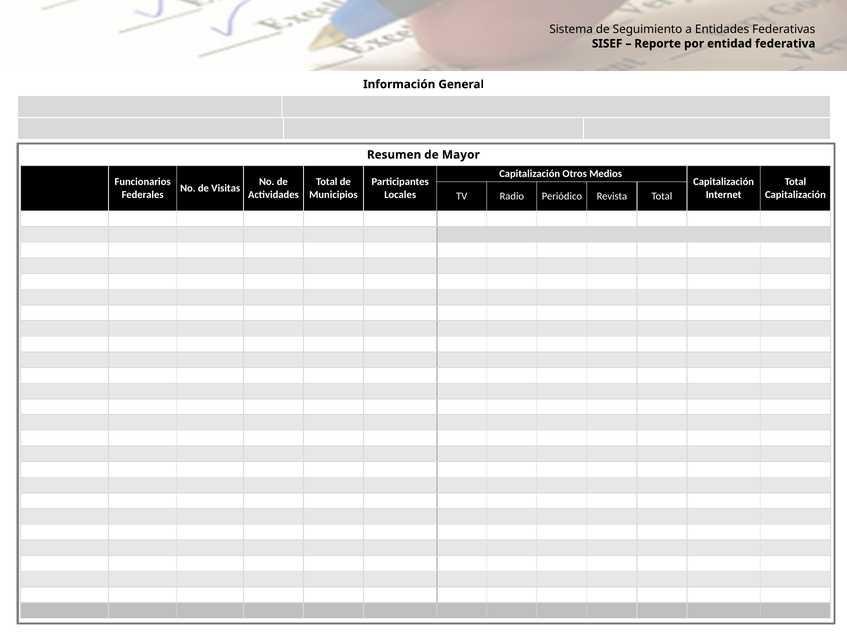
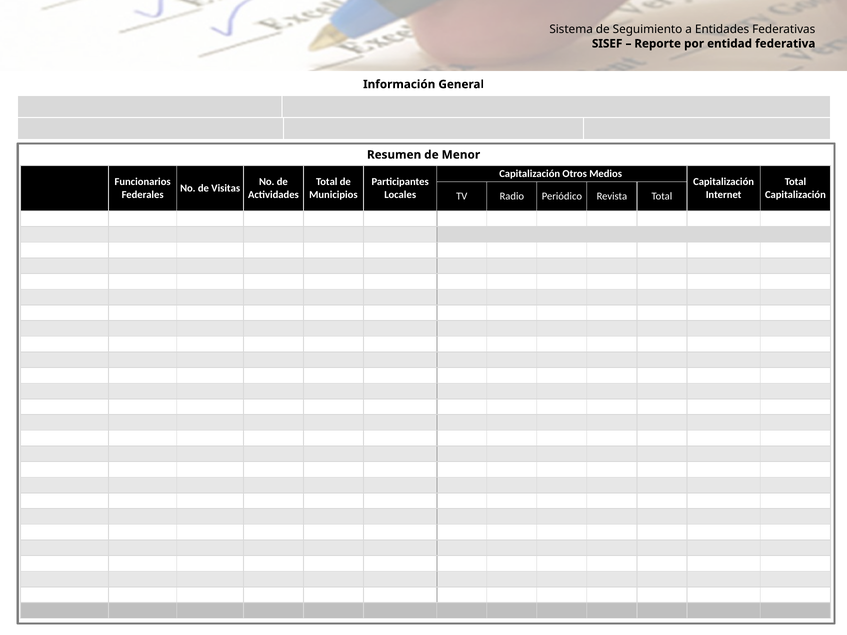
Mayor: Mayor -> Menor
